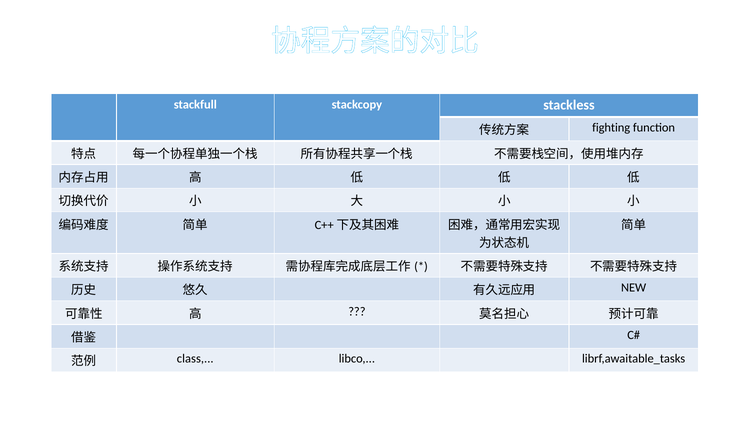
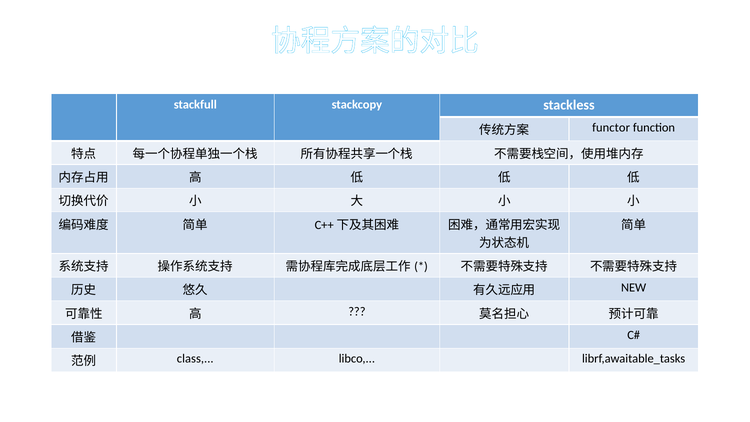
fighting: fighting -> functor
